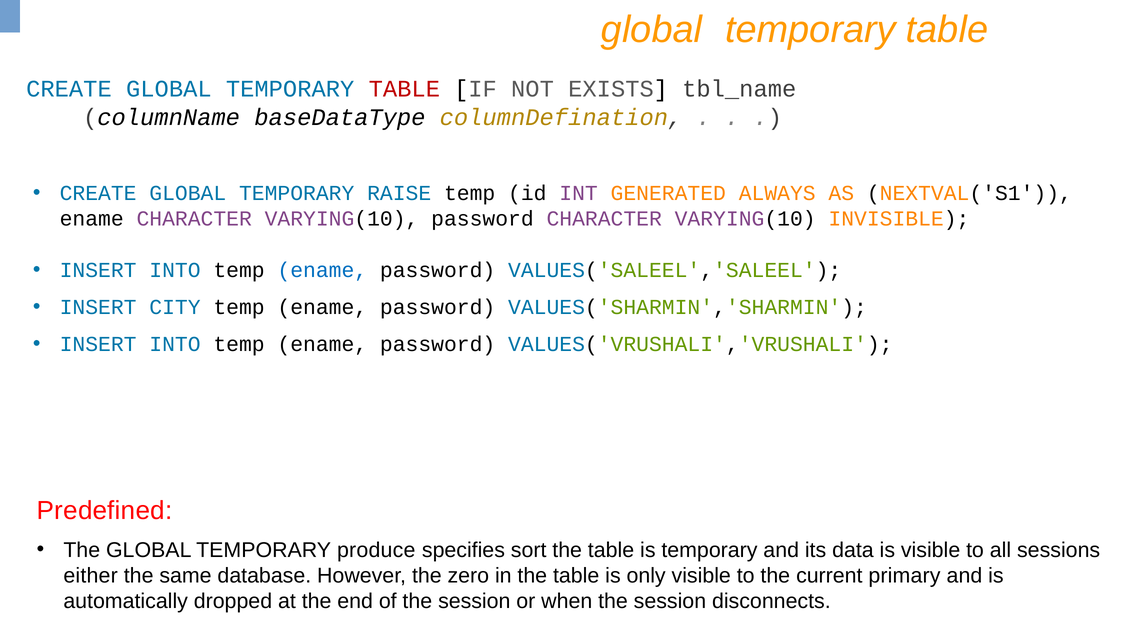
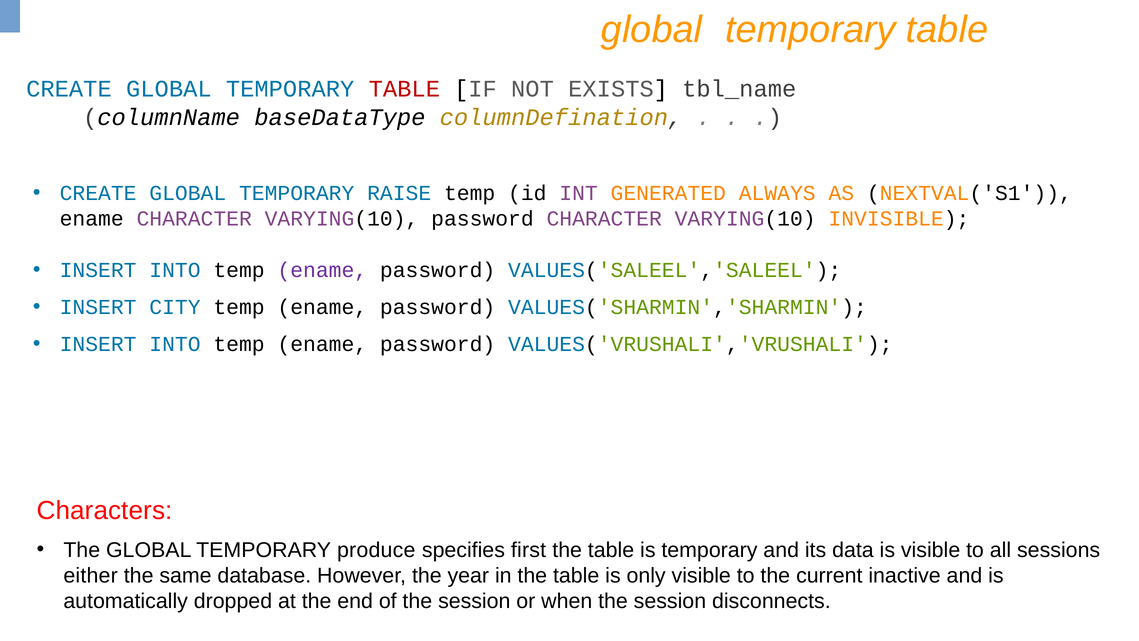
ename at (322, 270) colour: blue -> purple
Predefined: Predefined -> Characters
sort: sort -> first
zero: zero -> year
primary: primary -> inactive
